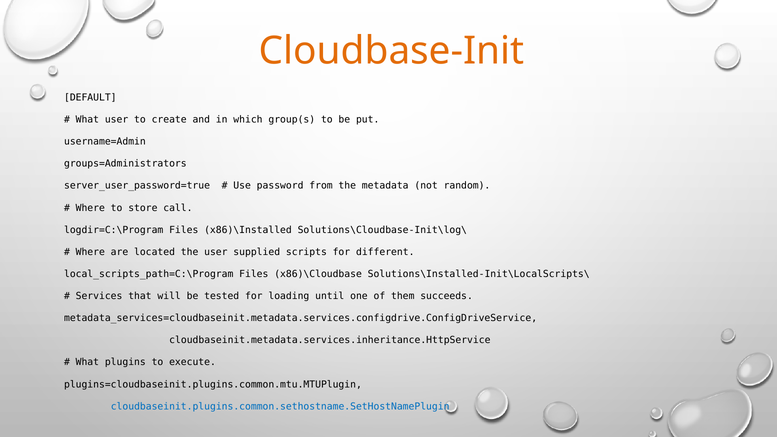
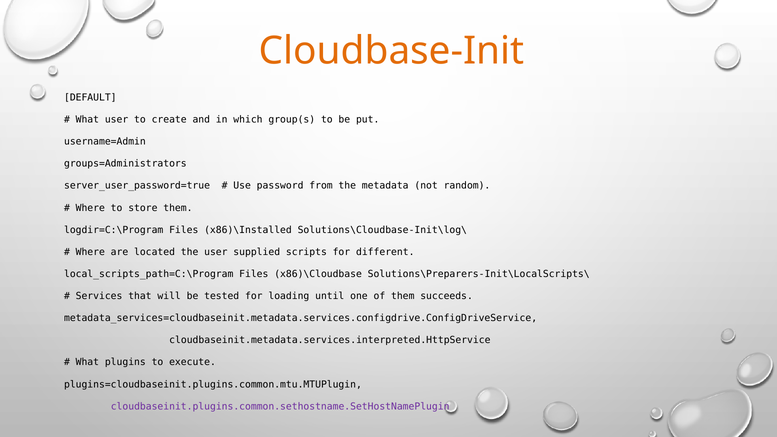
store call: call -> them
Solutions\Installed-Init\LocalScripts\: Solutions\Installed-Init\LocalScripts\ -> Solutions\Preparers-Init\LocalScripts\
cloudbaseinit.metadata.services.inheritance.HttpService: cloudbaseinit.metadata.services.inheritance.HttpService -> cloudbaseinit.metadata.services.interpreted.HttpService
cloudbaseinit.plugins.common.sethostname.SetHostNamePlugin colour: blue -> purple
